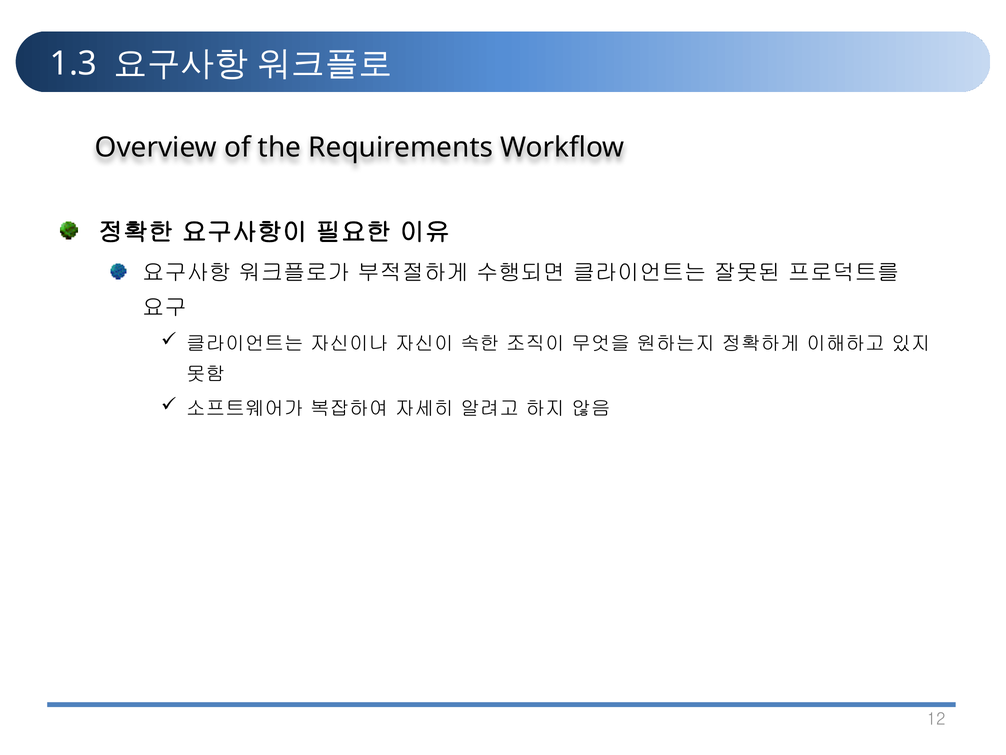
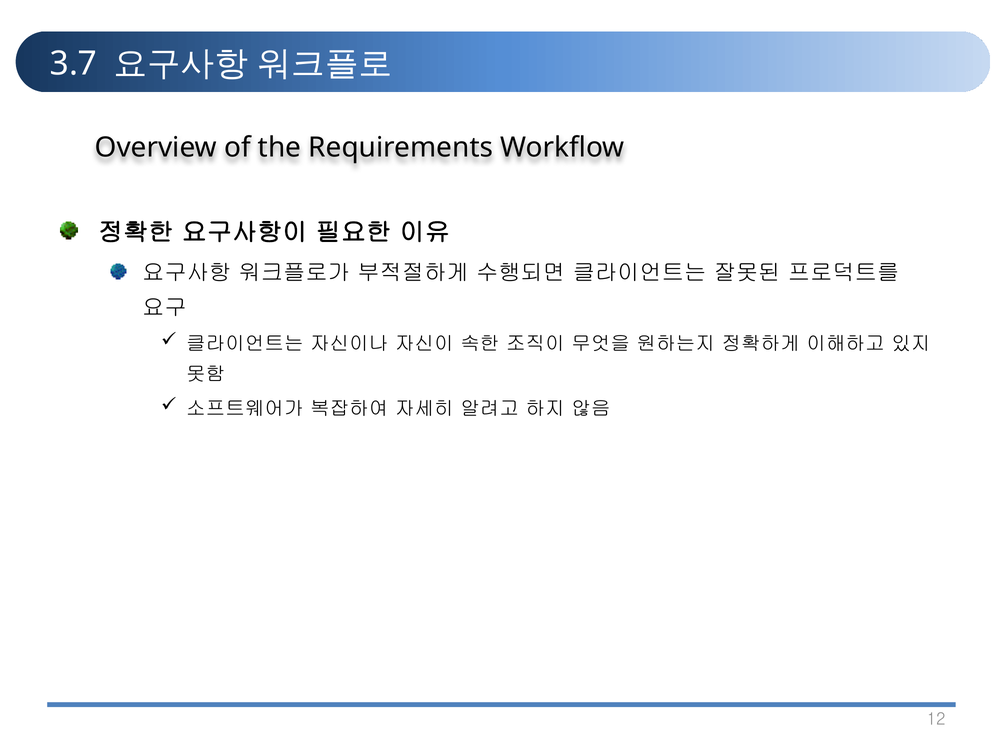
1.3: 1.3 -> 3.7
